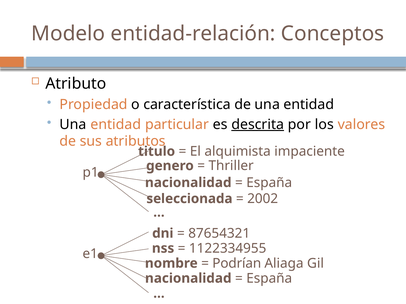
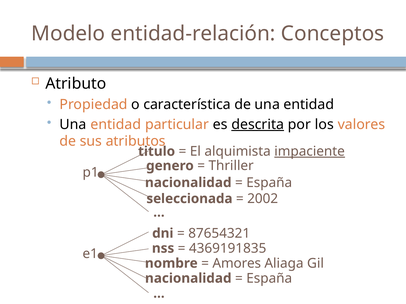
impaciente underline: none -> present
1122334955: 1122334955 -> 4369191835
Podrían: Podrían -> Amores
